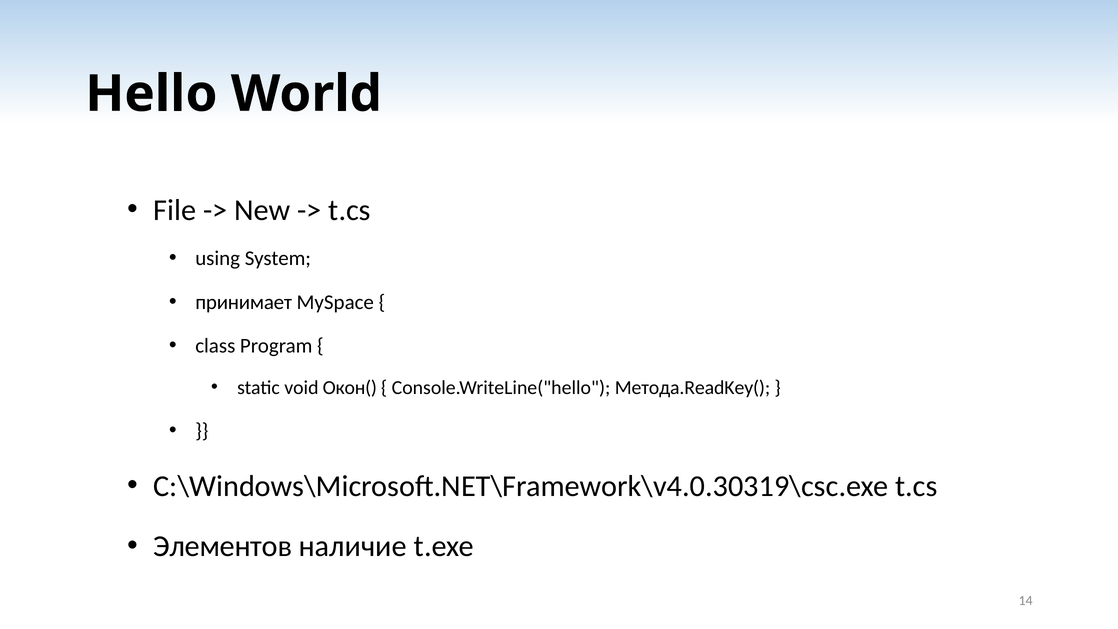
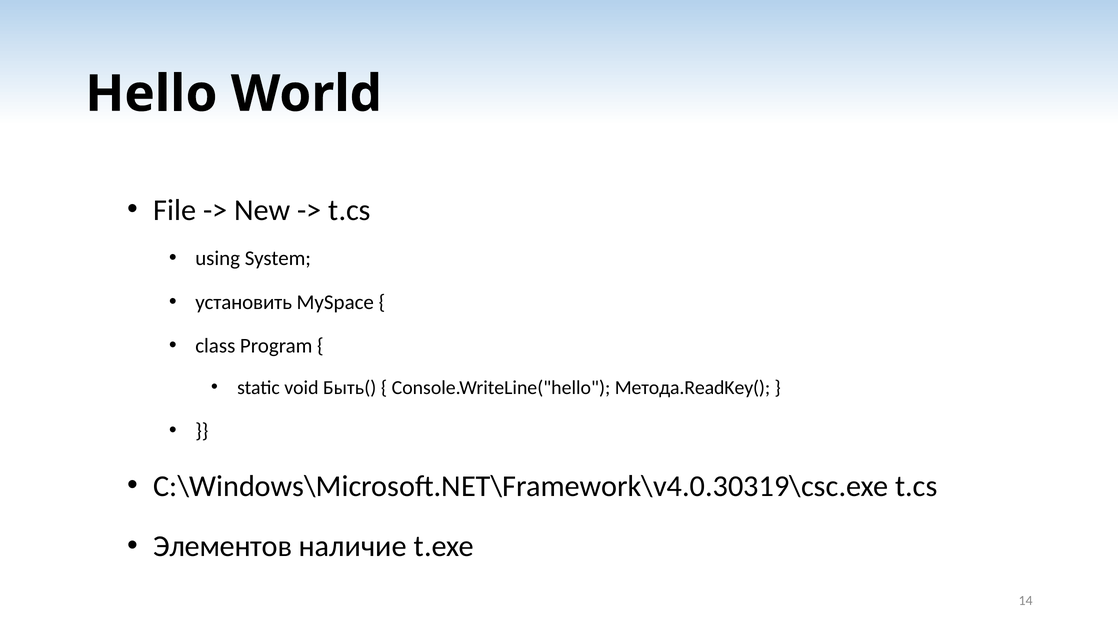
принимает: принимает -> установить
Окон(: Окон( -> Быть(
